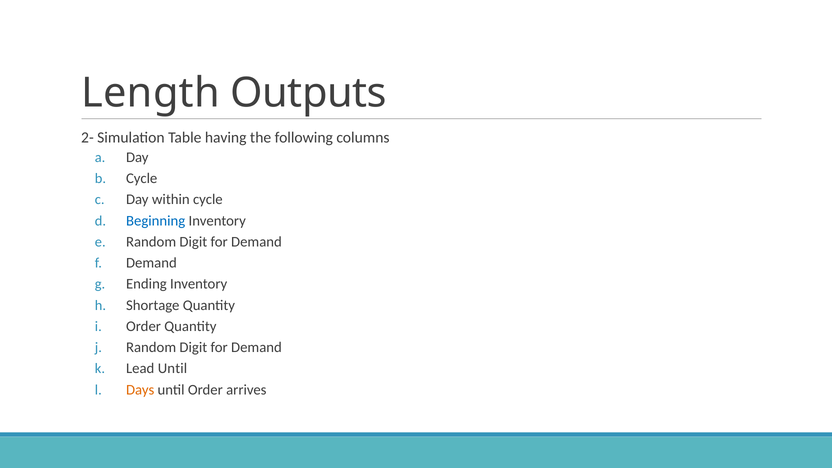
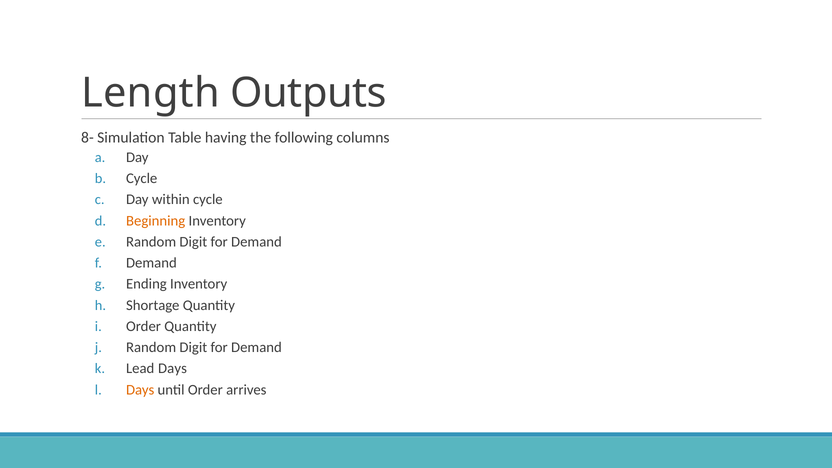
2-: 2- -> 8-
Beginning colour: blue -> orange
Lead Until: Until -> Days
